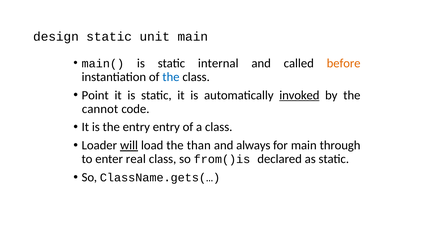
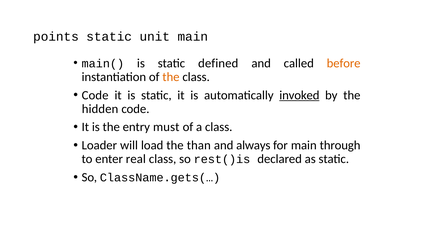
design: design -> points
internal: internal -> defined
the at (171, 77) colour: blue -> orange
Point at (95, 95): Point -> Code
cannot: cannot -> hidden
entry entry: entry -> must
will underline: present -> none
from()is: from()is -> rest()is
